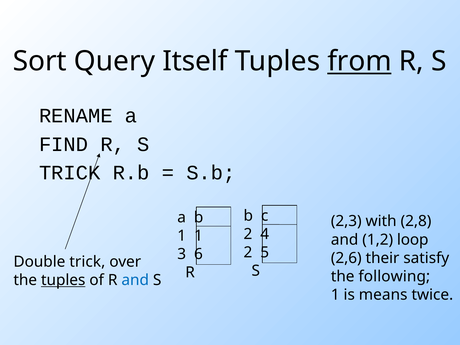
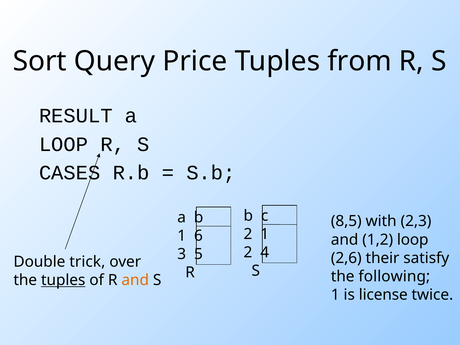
Itself: Itself -> Price
from underline: present -> none
RENAME: RENAME -> RESULT
FIND at (64, 144): FIND -> LOOP
TRICK at (70, 173): TRICK -> CASES
2,3: 2,3 -> 8,5
2,8: 2,8 -> 2,3
2 4: 4 -> 1
1 1: 1 -> 6
5: 5 -> 4
6: 6 -> 5
and at (135, 280) colour: blue -> orange
means: means -> license
